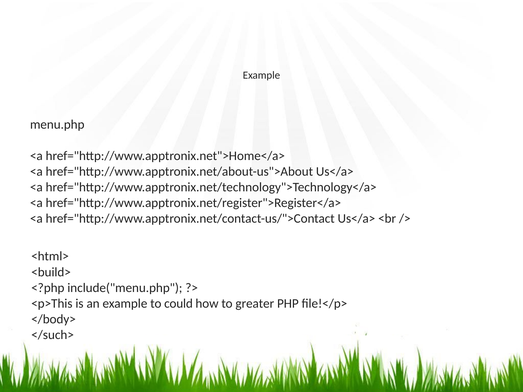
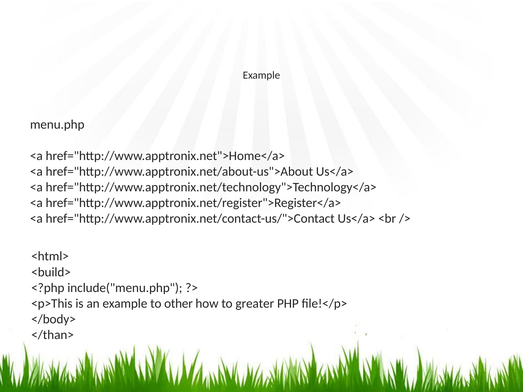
could: could -> other
</such>: </such> -> </than>
